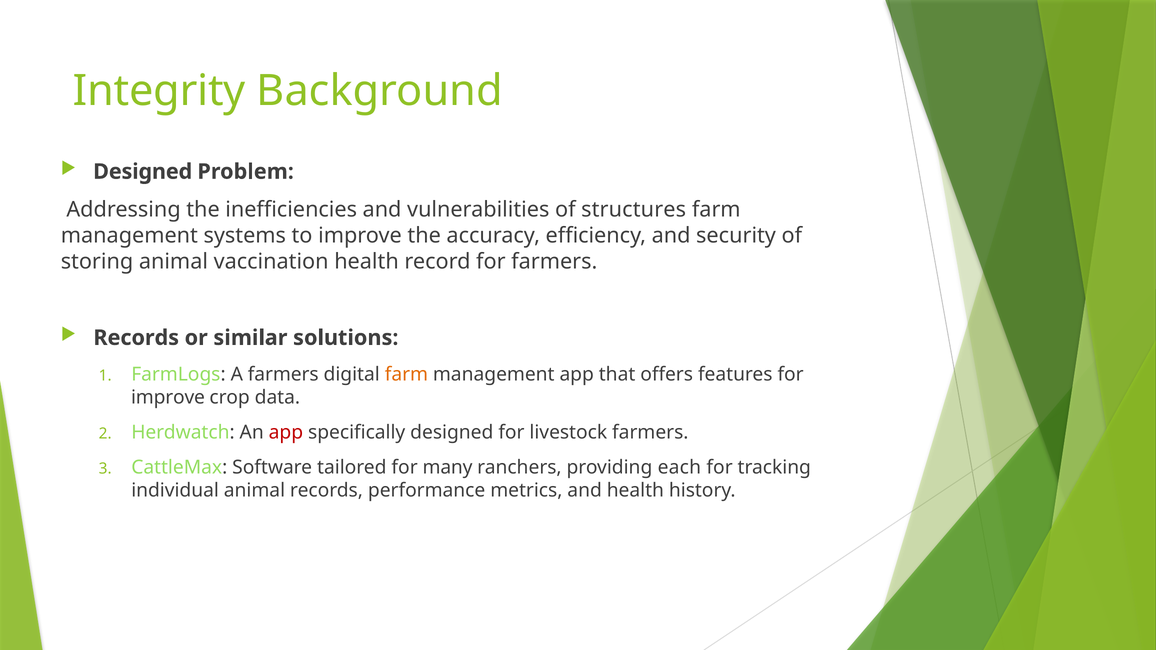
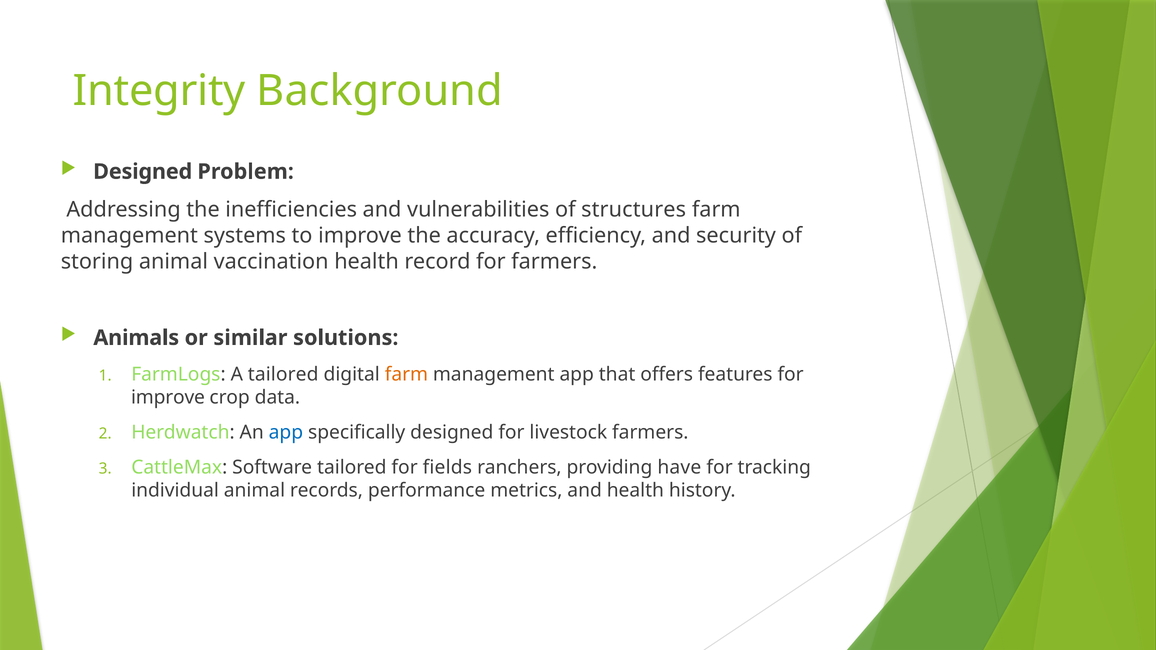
Records at (136, 338): Records -> Animals
A farmers: farmers -> tailored
app at (286, 433) colour: red -> blue
many: many -> fields
each: each -> have
